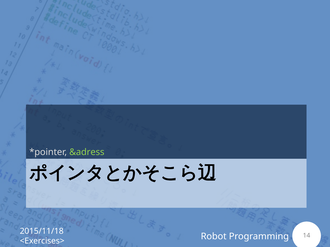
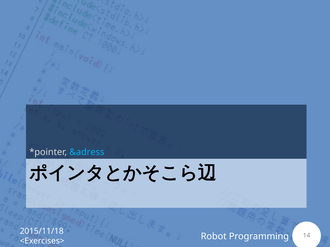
&adress colour: light green -> light blue
